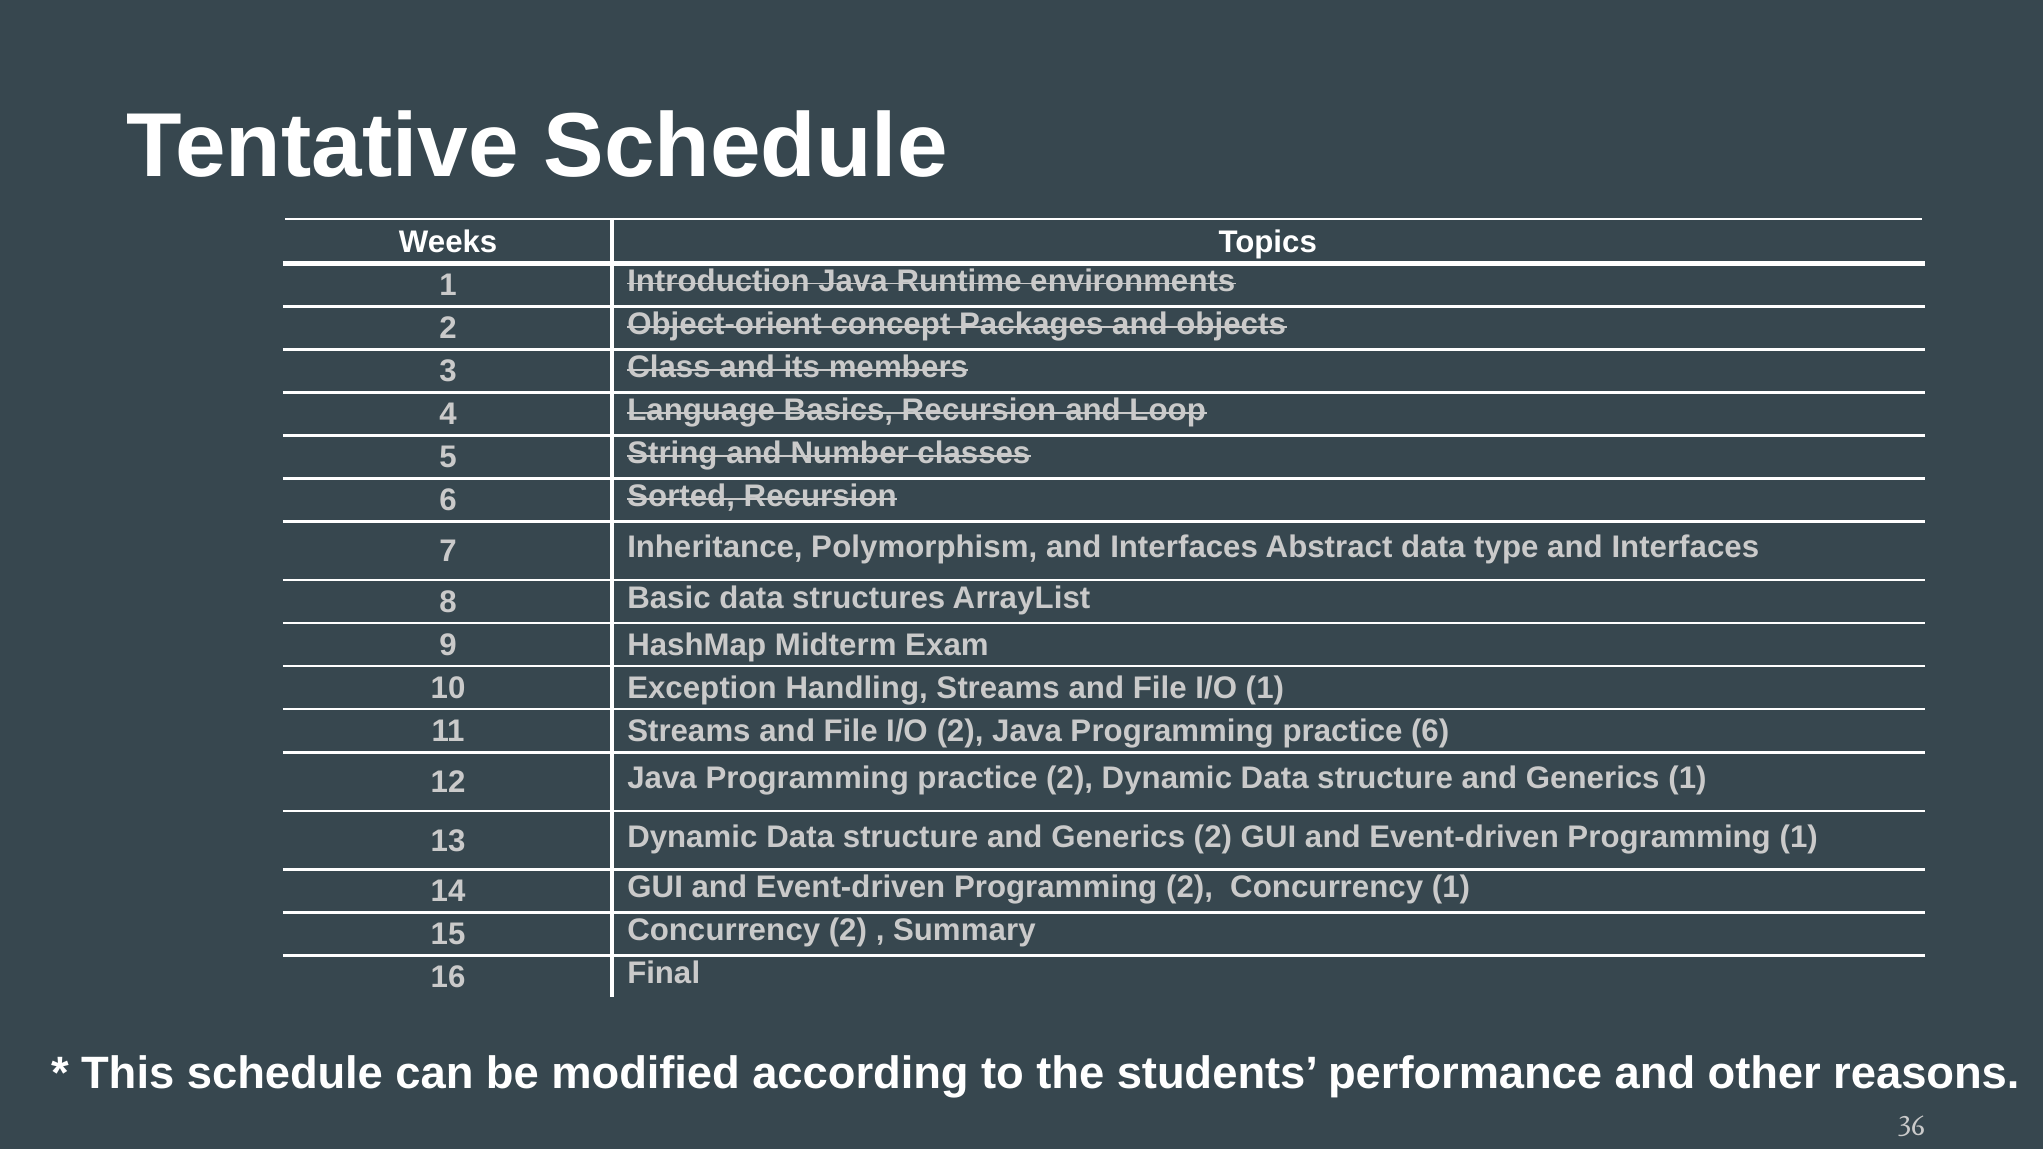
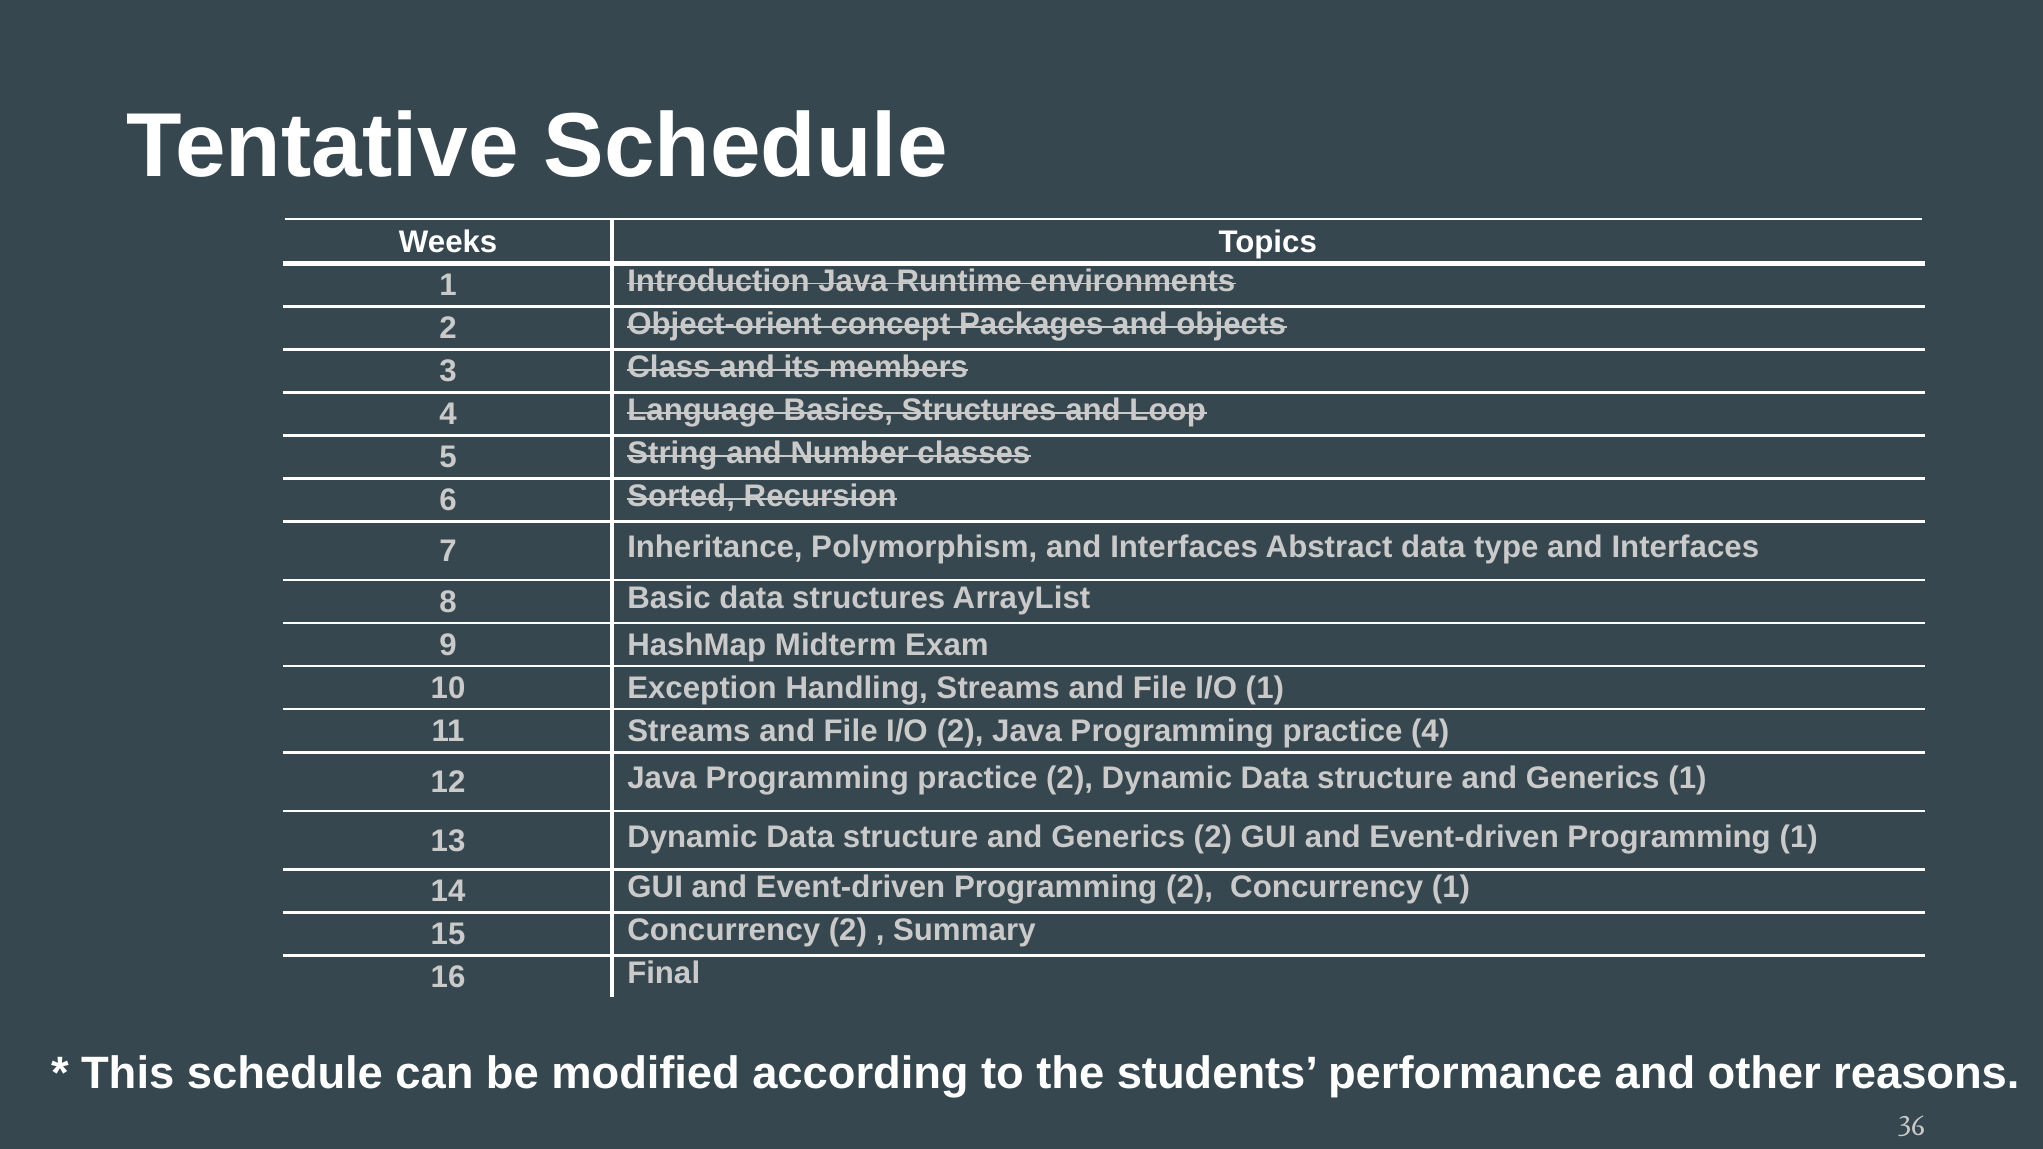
Basics Recursion: Recursion -> Structures
practice 6: 6 -> 4
